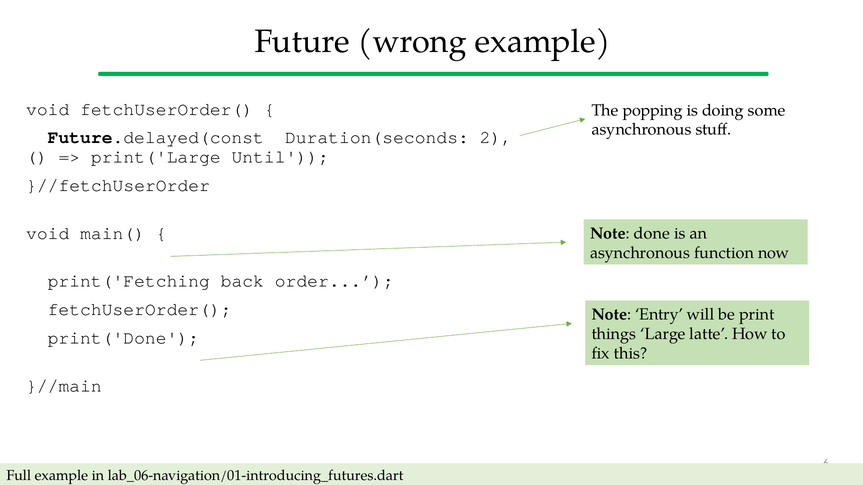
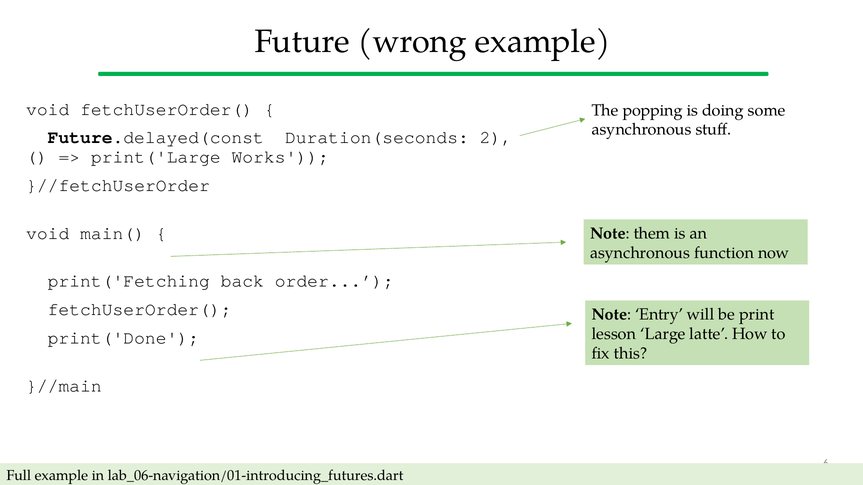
Until: Until -> Works
done: done -> them
things: things -> lesson
